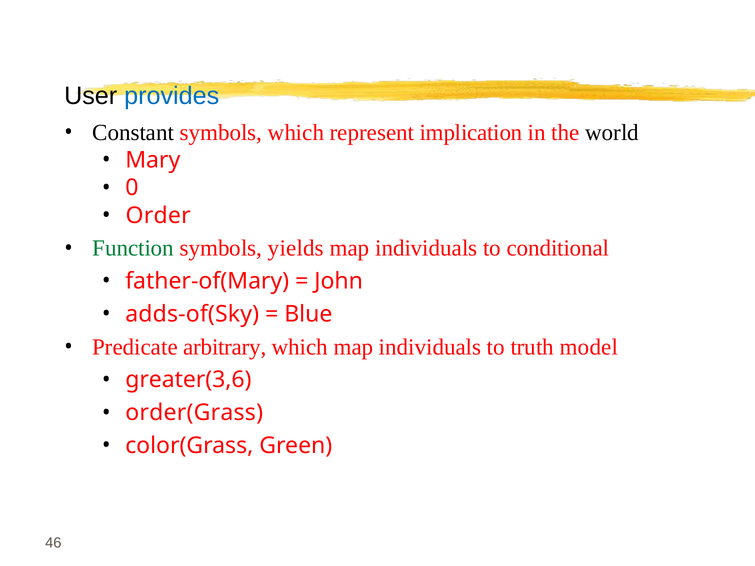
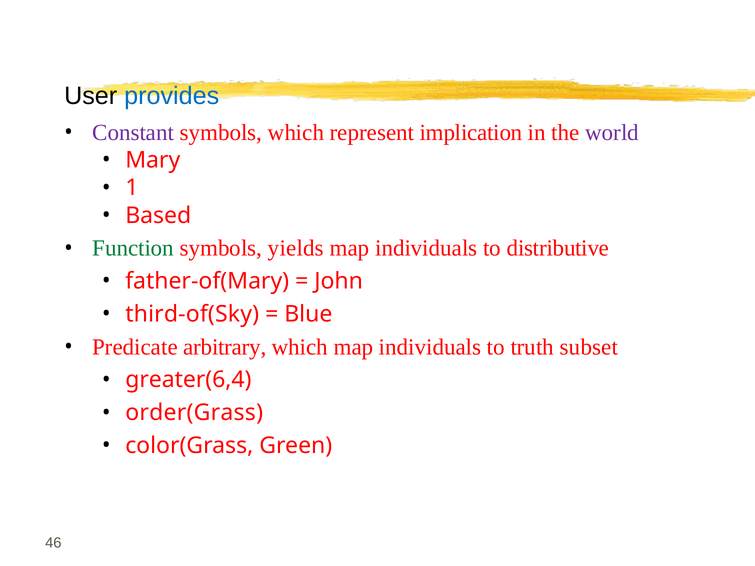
Constant colour: black -> purple
world colour: black -> purple
0: 0 -> 1
Order: Order -> Based
conditional: conditional -> distributive
adds-of(Sky: adds-of(Sky -> third-of(Sky
model: model -> subset
greater(3,6: greater(3,6 -> greater(6,4
